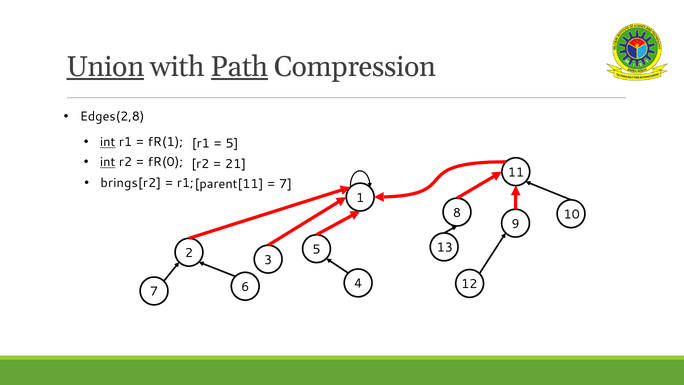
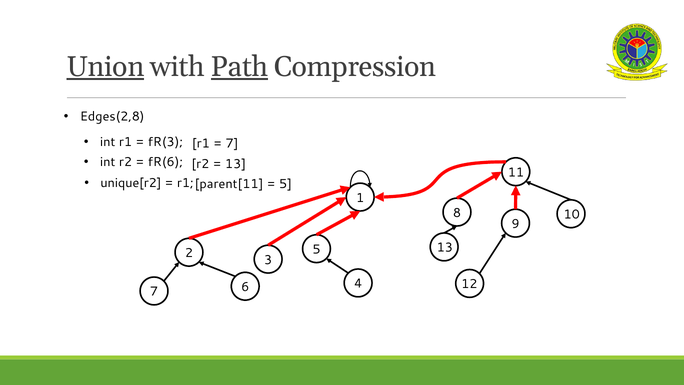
int at (108, 142) underline: present -> none
fR(1: fR(1 -> fR(3
5 at (232, 144): 5 -> 7
int at (108, 162) underline: present -> none
fR(0: fR(0 -> fR(6
21 at (236, 164): 21 -> 13
brings[r2: brings[r2 -> unique[r2
7 at (286, 184): 7 -> 5
